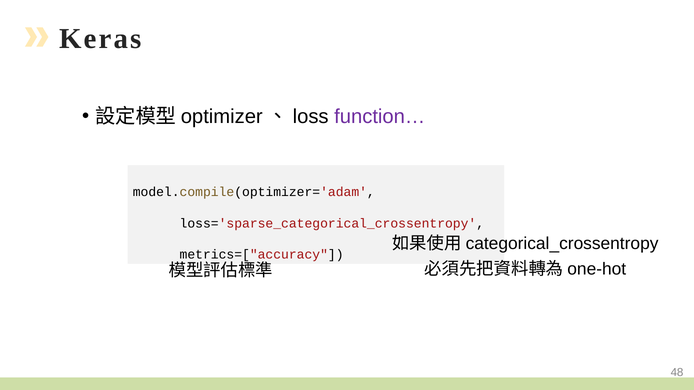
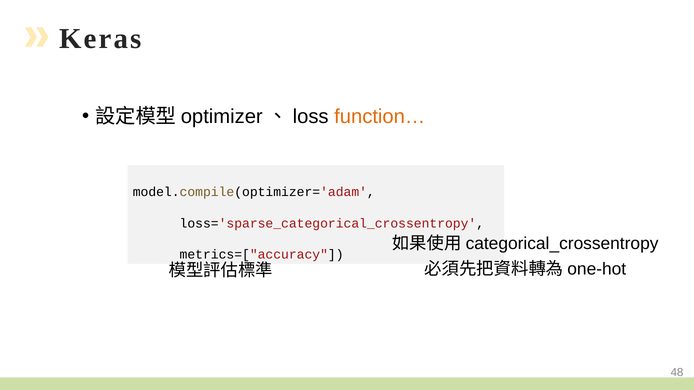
function… colour: purple -> orange
